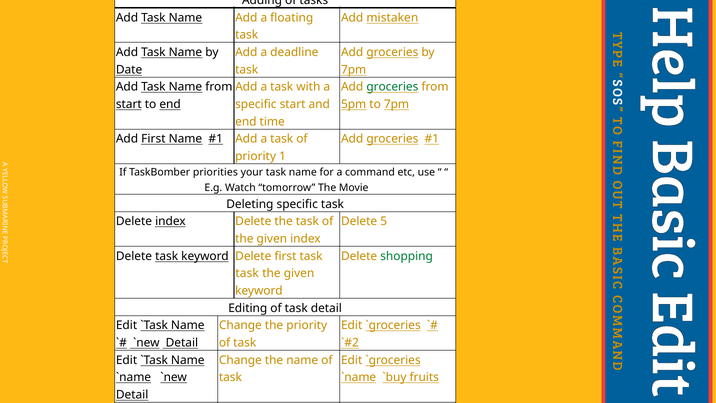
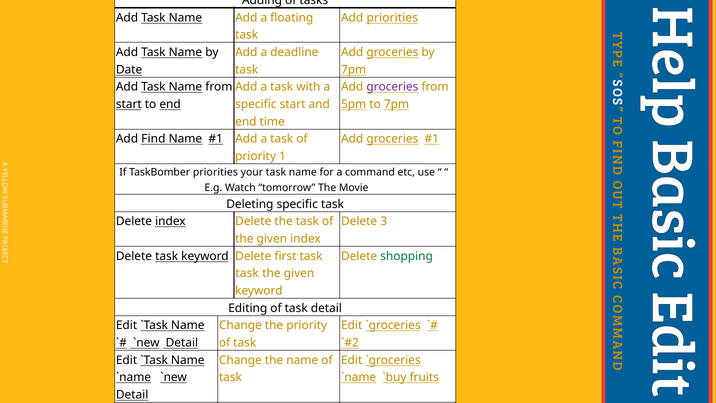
Add mistaken: mistaken -> priorities
groceries at (392, 87) colour: green -> purple
Add First: First -> Find
5: 5 -> 3
